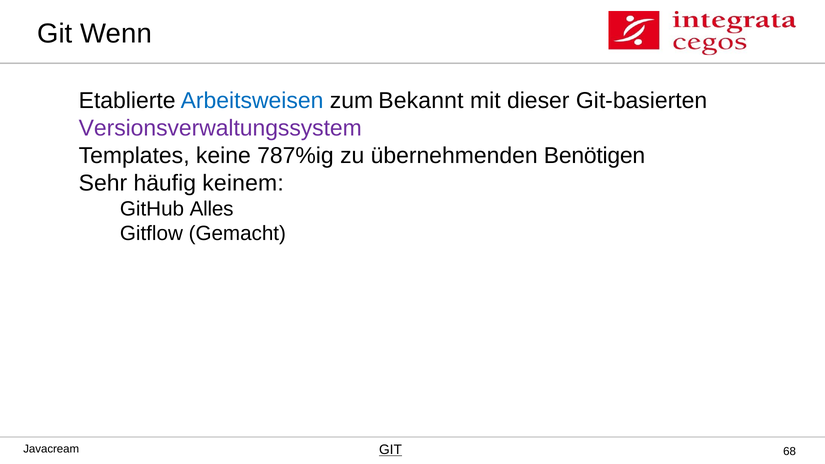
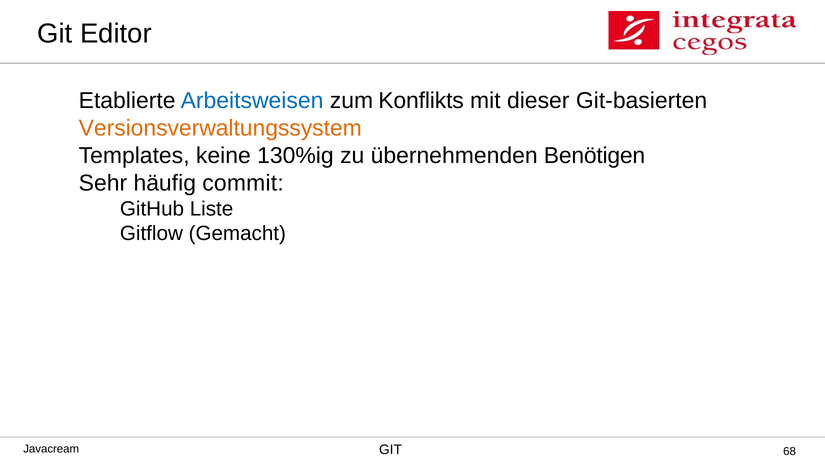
Wenn: Wenn -> Editor
Bekannt: Bekannt -> Konflikts
Versionsverwaltungssystem colour: purple -> orange
787%ig: 787%ig -> 130%ig
keinem: keinem -> commit
Alles: Alles -> Liste
GIT at (390, 450) underline: present -> none
